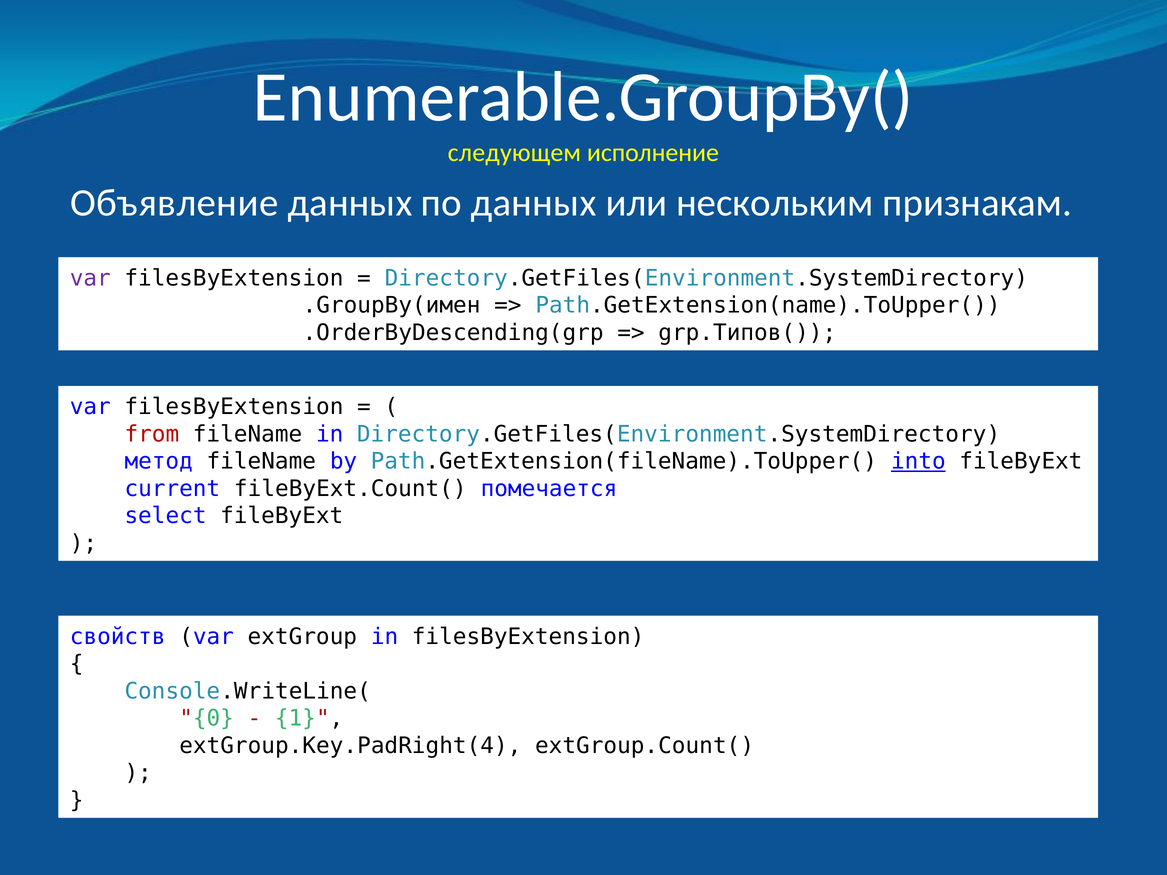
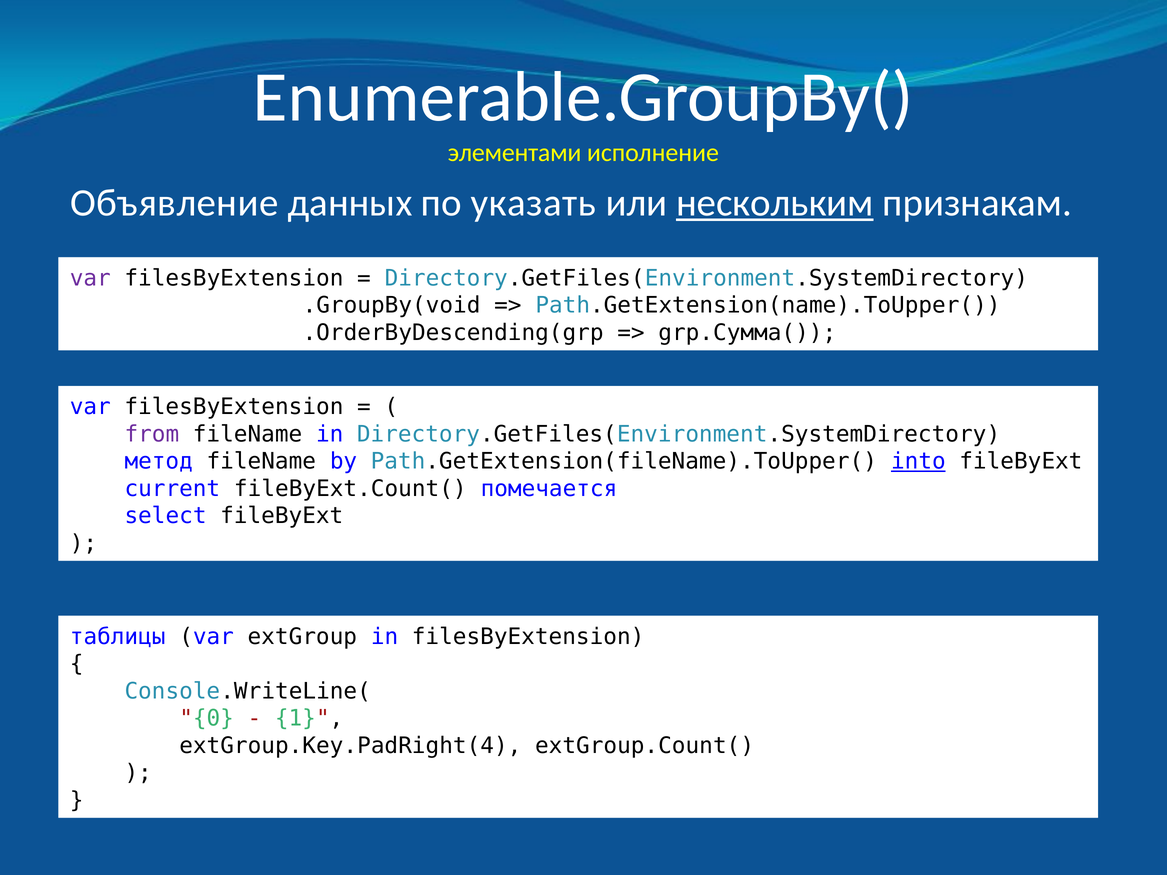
следующем: следующем -> элементами
по данных: данных -> указать
нескольким underline: none -> present
.GroupBy(имен: .GroupBy(имен -> .GroupBy(void
grp.Типов(: grp.Типов( -> grp.Сумма(
from colour: red -> purple
свойств: свойств -> таблицы
